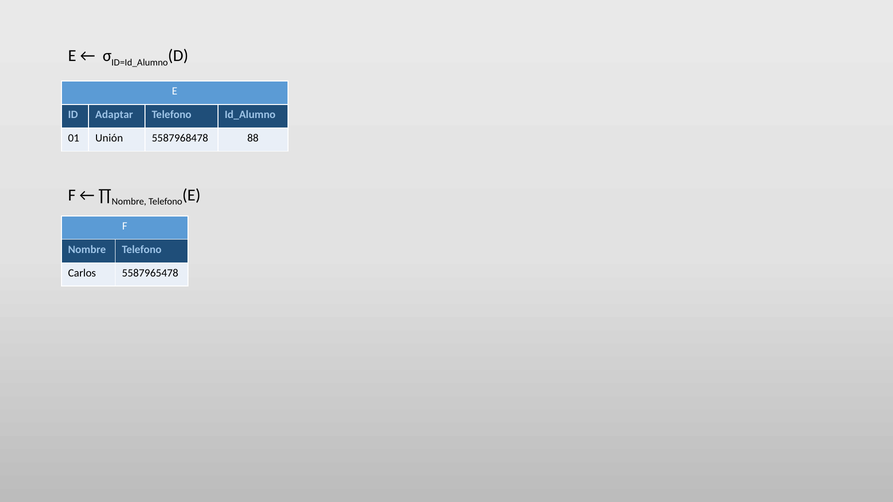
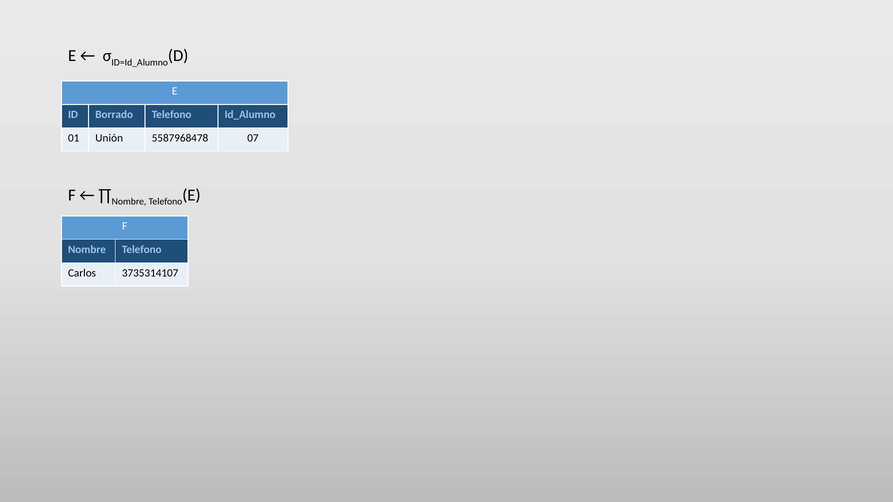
Adaptar: Adaptar -> Borrado
88: 88 -> 07
5587965478: 5587965478 -> 3735314107
